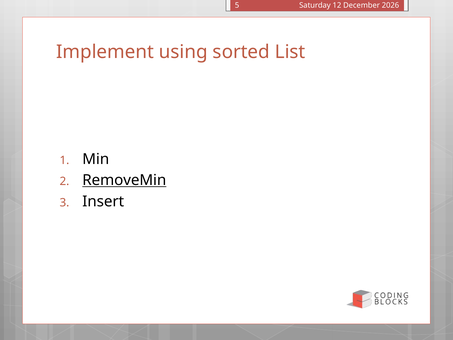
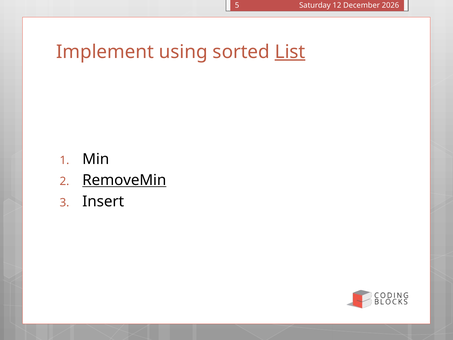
List underline: none -> present
